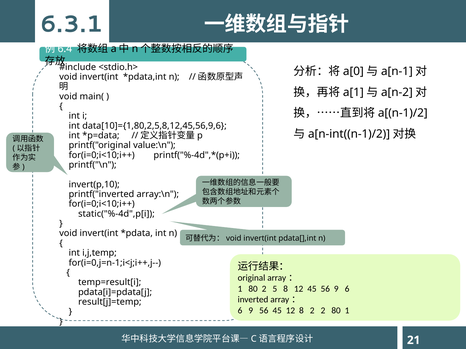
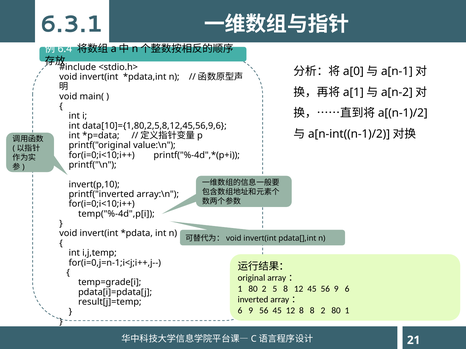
static("%-4d",p[i: static("%-4d",p[i -> temp("%-4d",p[i
temp=result[i: temp=result[i -> temp=grade[i
8 2: 2 -> 8
